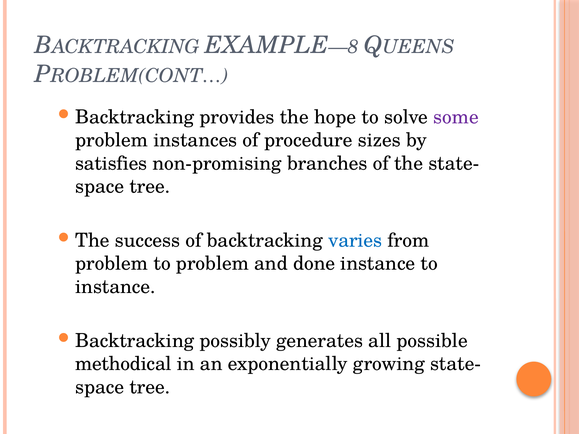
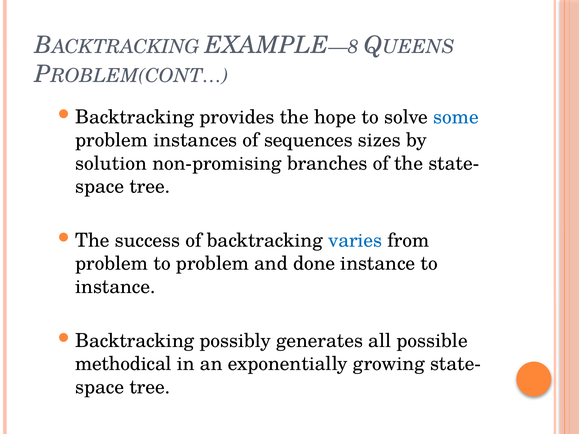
some colour: purple -> blue
procedure: procedure -> sequences
satisfies: satisfies -> solution
